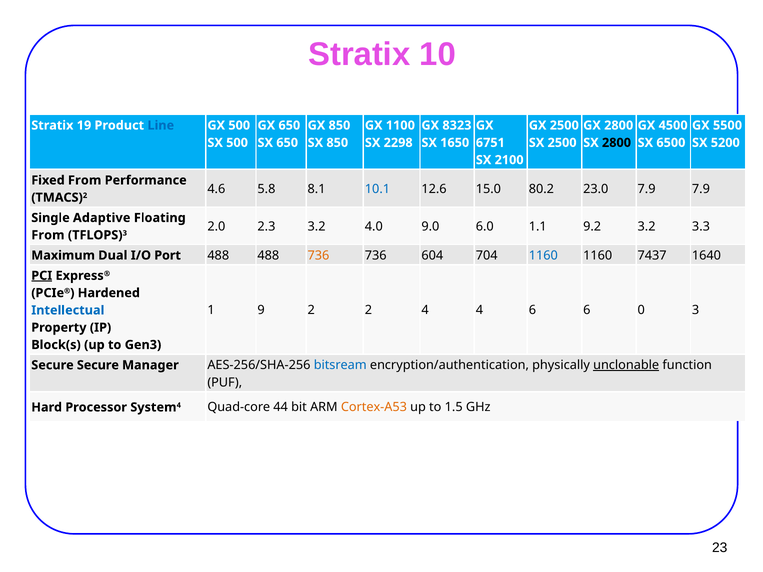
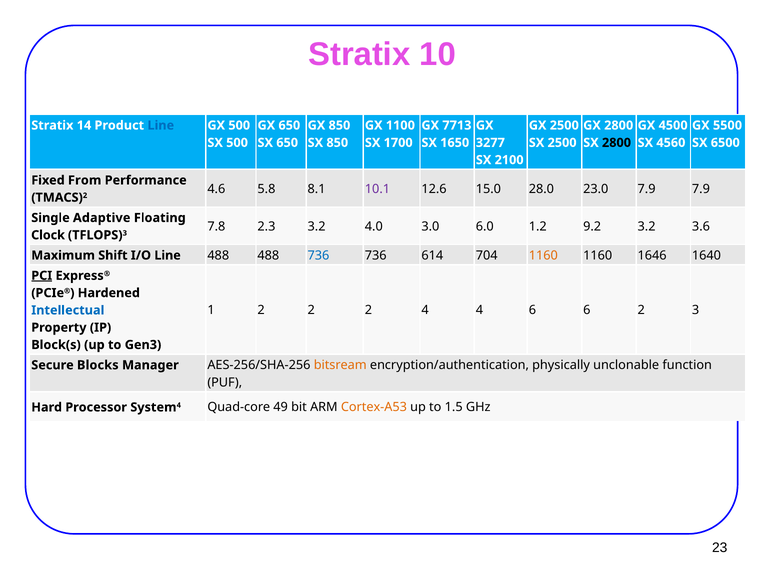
19: 19 -> 14
8323: 8323 -> 7713
2298: 2298 -> 1700
6751: 6751 -> 3277
6500: 6500 -> 4560
5200: 5200 -> 6500
10.1 colour: blue -> purple
80.2: 80.2 -> 28.0
2.0: 2.0 -> 7.8
9.0: 9.0 -> 3.0
1.1: 1.1 -> 1.2
3.3: 3.3 -> 3.6
From at (48, 235): From -> Clock
Dual: Dual -> Shift
I/O Port: Port -> Line
736 at (318, 255) colour: orange -> blue
604: 604 -> 614
1160 at (543, 255) colour: blue -> orange
7437: 7437 -> 1646
1 9: 9 -> 2
6 0: 0 -> 2
Secure Secure: Secure -> Blocks
bitsream colour: blue -> orange
unclonable underline: present -> none
44: 44 -> 49
